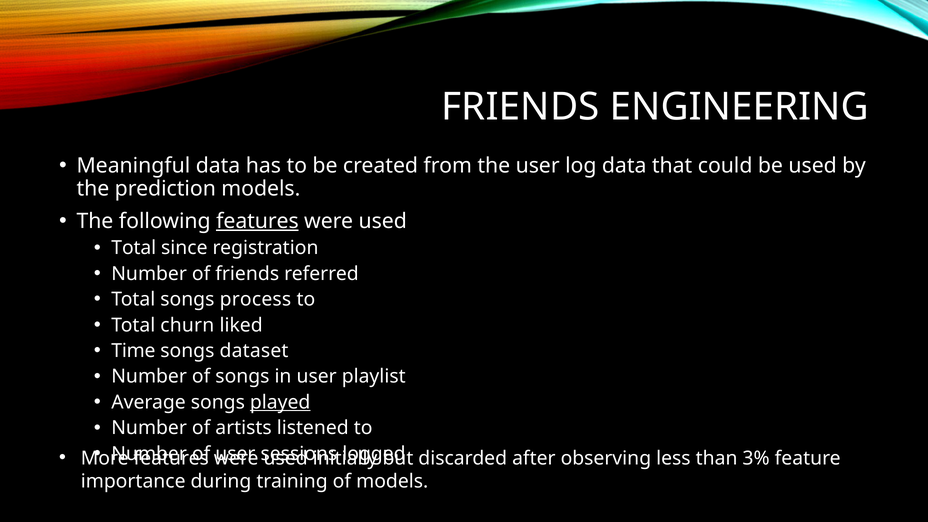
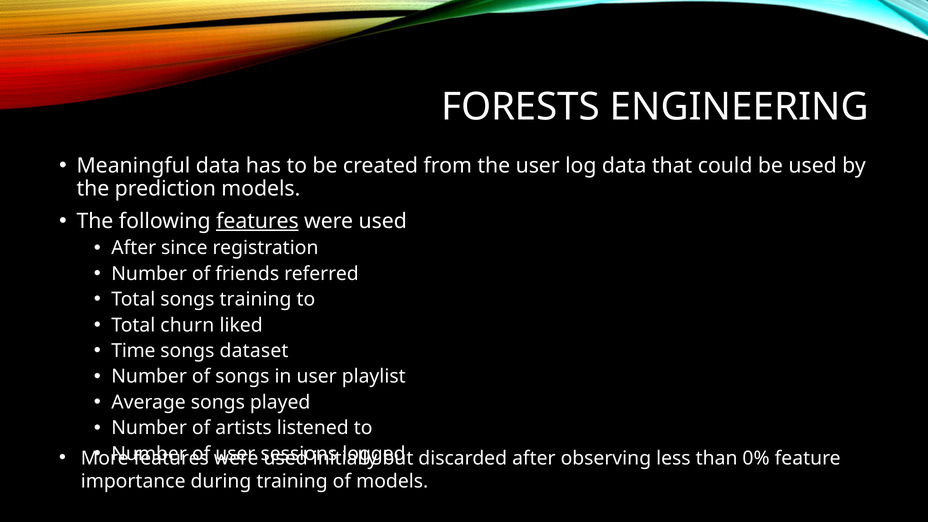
FRIENDS at (520, 107): FRIENDS -> FORESTS
Total at (134, 248): Total -> After
songs process: process -> training
played underline: present -> none
3%: 3% -> 0%
